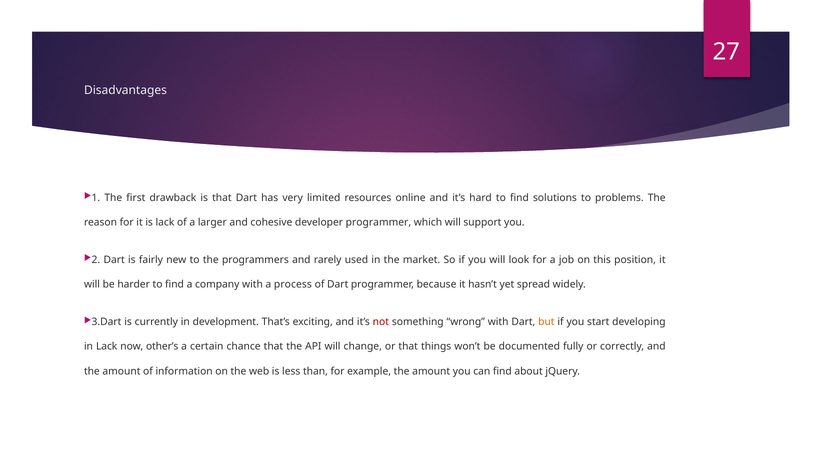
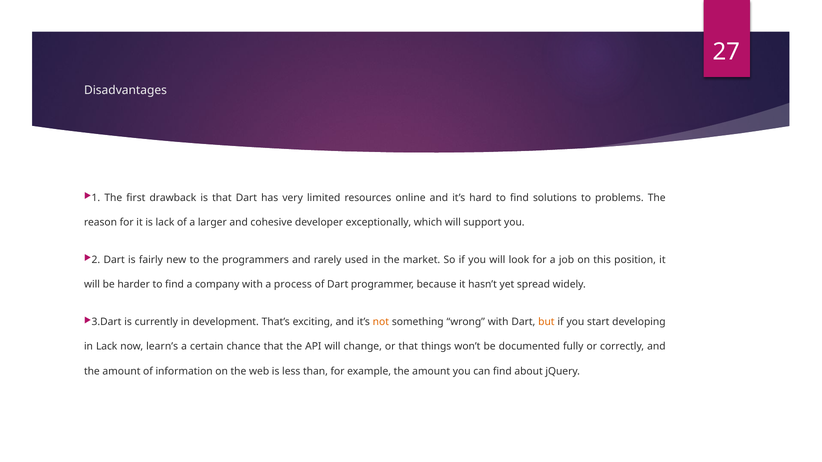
developer programmer: programmer -> exceptionally
not colour: red -> orange
other’s: other’s -> learn’s
